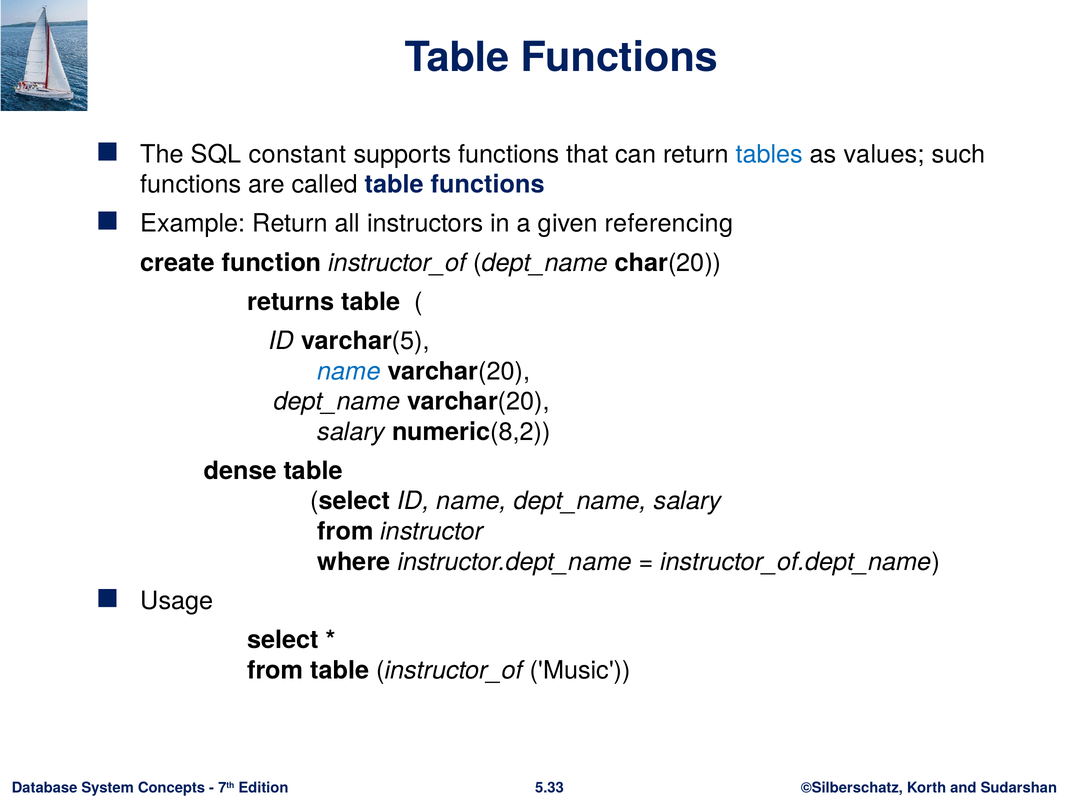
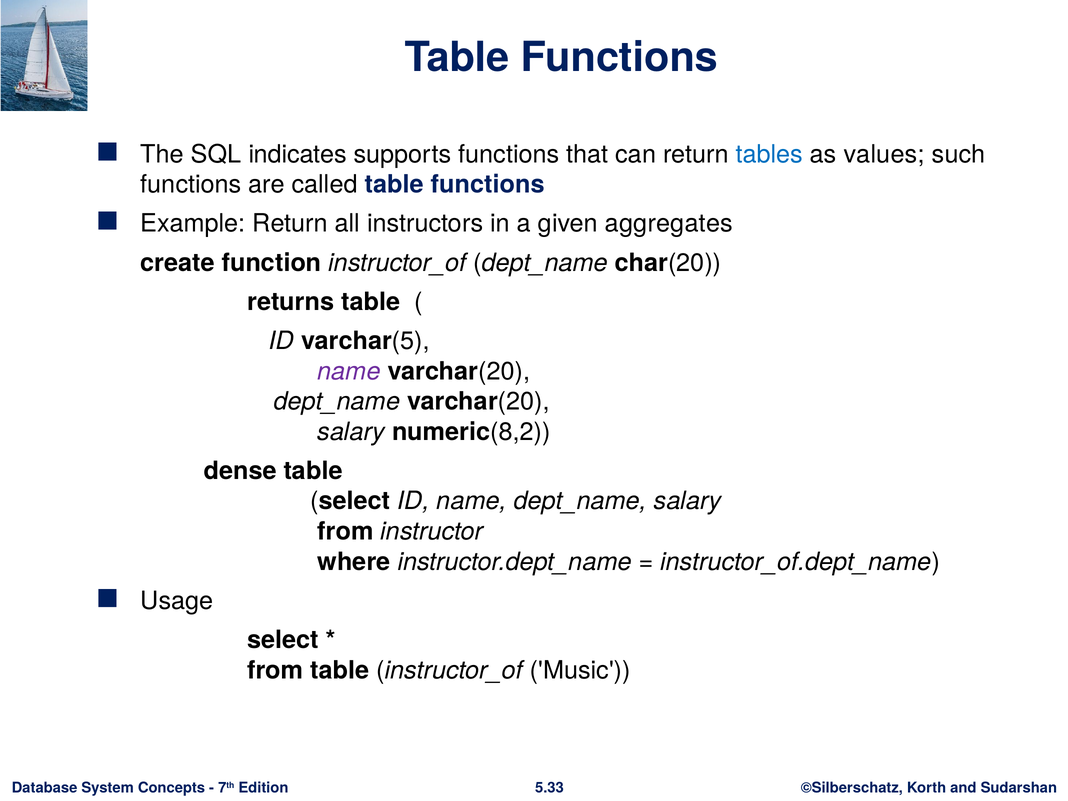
constant: constant -> indicates
referencing: referencing -> aggregates
name at (349, 371) colour: blue -> purple
